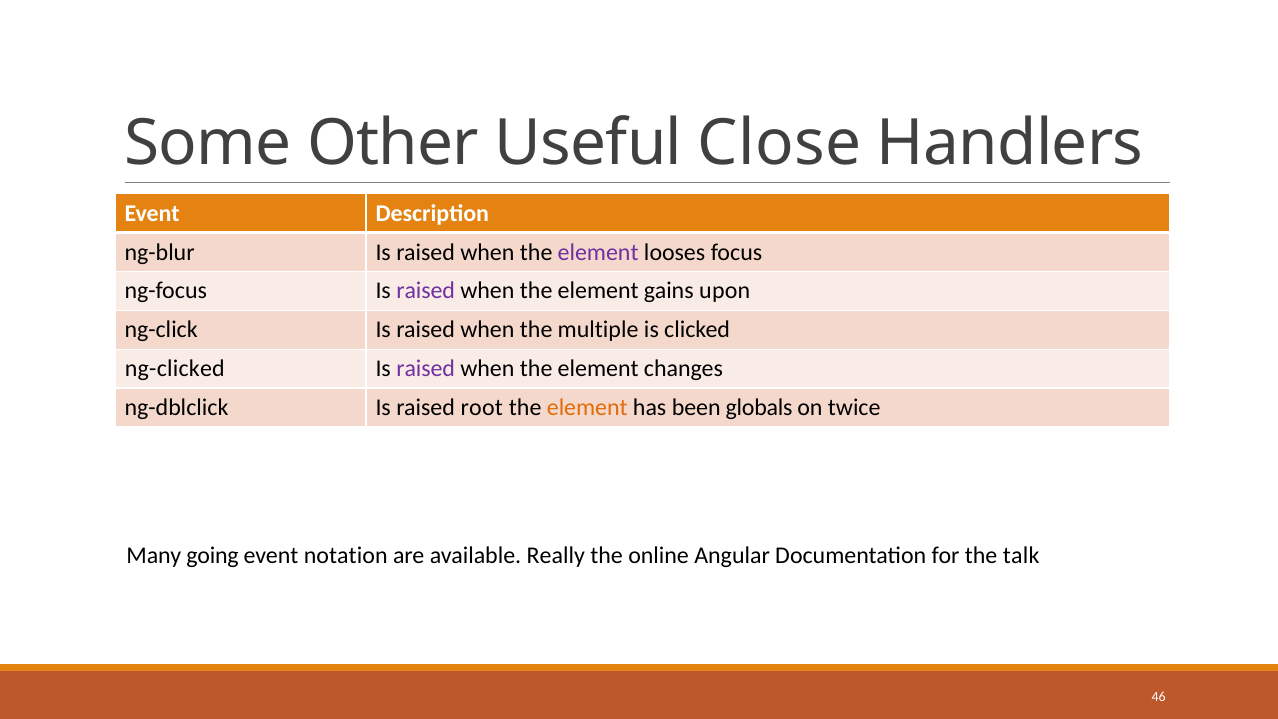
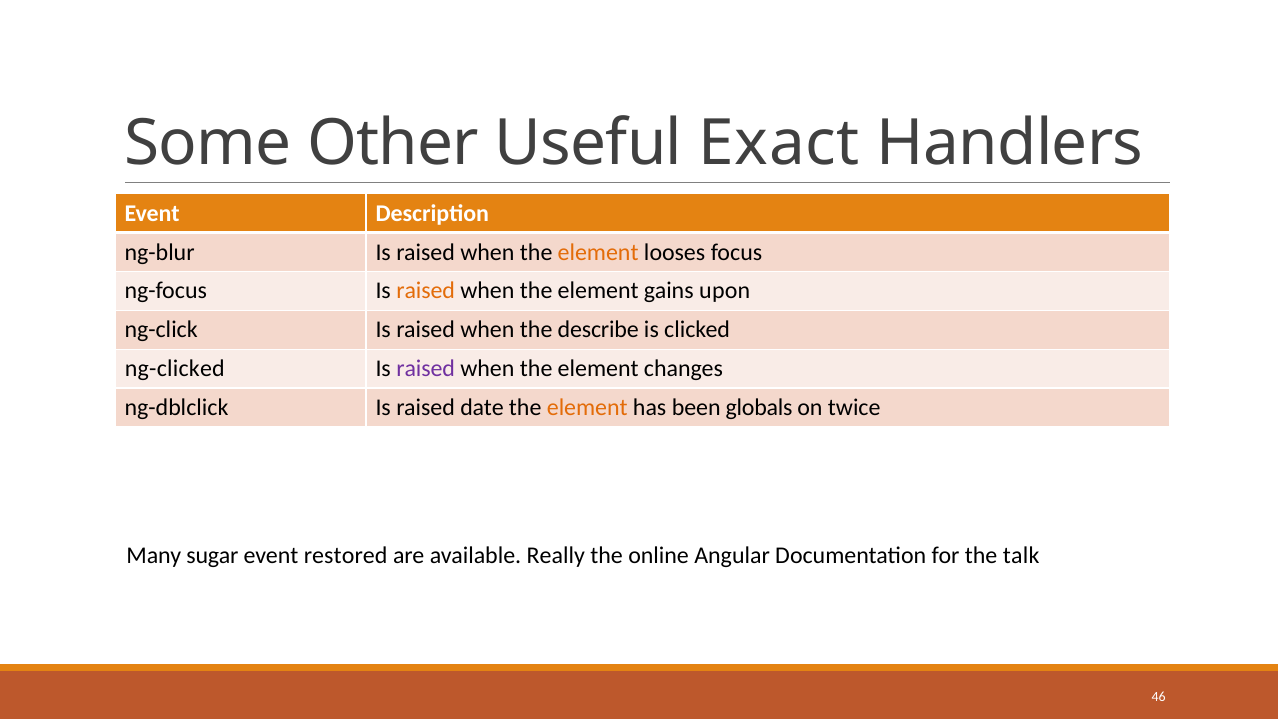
Close: Close -> Exact
element at (598, 252) colour: purple -> orange
raised at (426, 291) colour: purple -> orange
multiple: multiple -> describe
root: root -> date
going: going -> sugar
notation: notation -> restored
